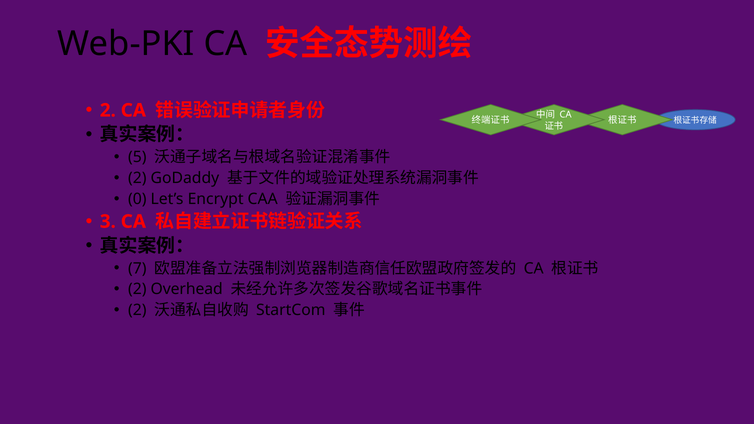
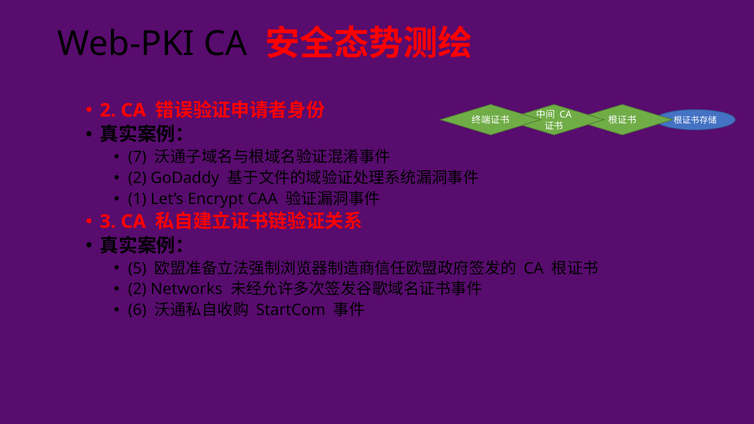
5: 5 -> 7
0: 0 -> 1
7: 7 -> 5
Overhead: Overhead -> Networks
2 at (137, 310): 2 -> 6
